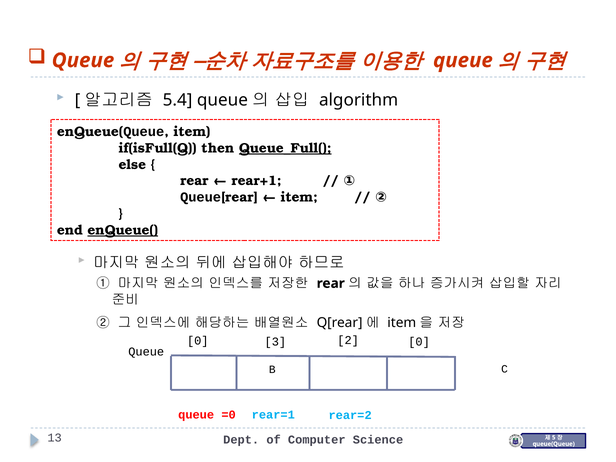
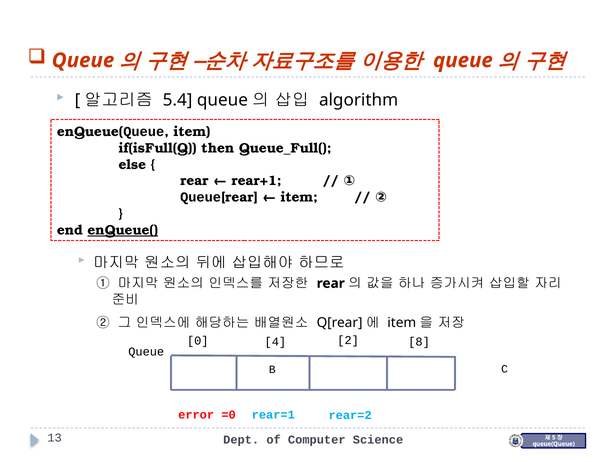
Queue_Full( underline: present -> none
3: 3 -> 4
2 0: 0 -> 8
queue at (196, 415): queue -> error
